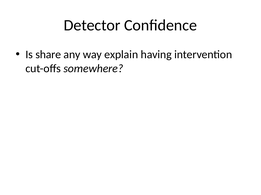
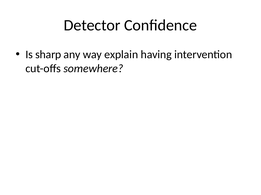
share: share -> sharp
